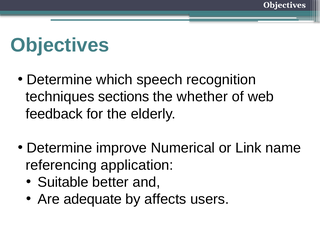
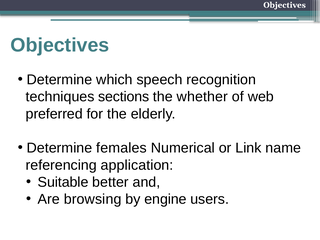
feedback: feedback -> preferred
improve: improve -> females
adequate: adequate -> browsing
affects: affects -> engine
